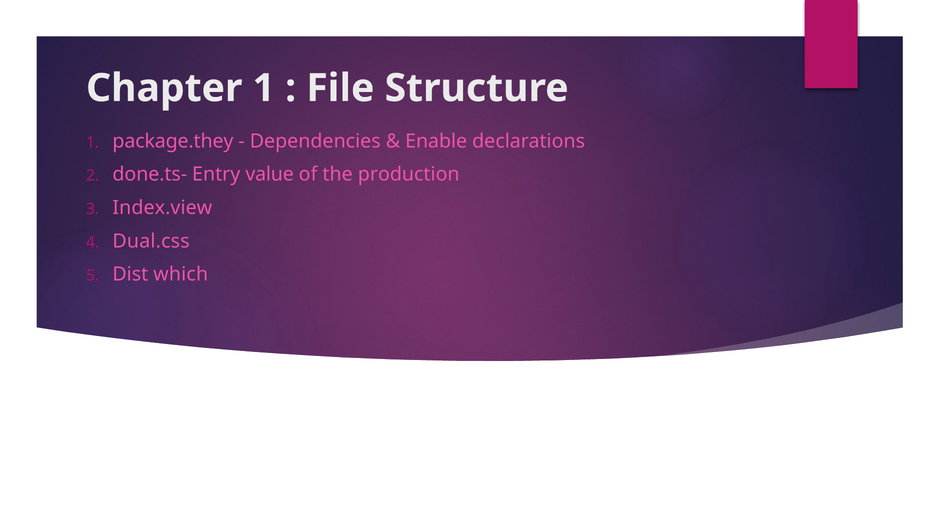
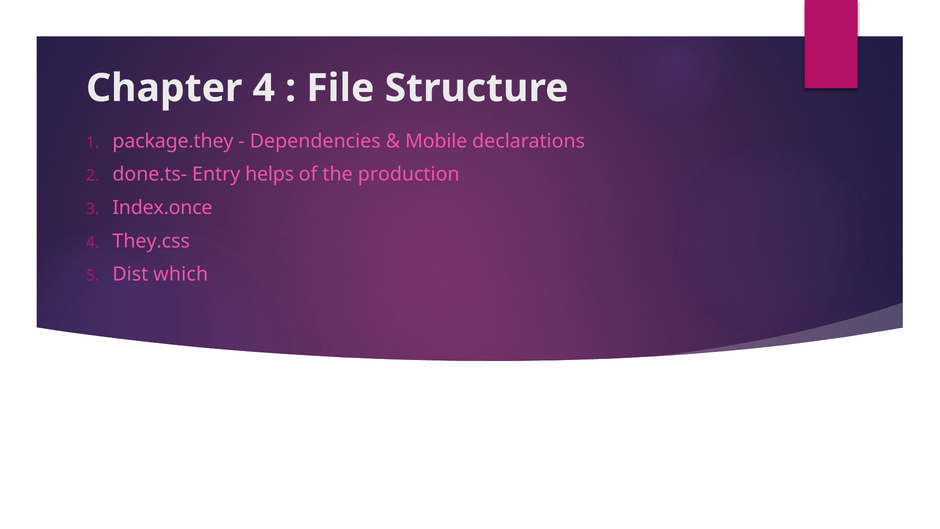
Chapter 1: 1 -> 4
Enable: Enable -> Mobile
value: value -> helps
Index.view: Index.view -> Index.once
Dual.css: Dual.css -> They.css
